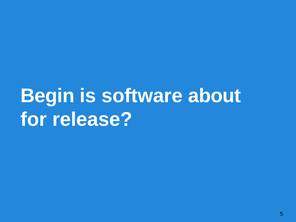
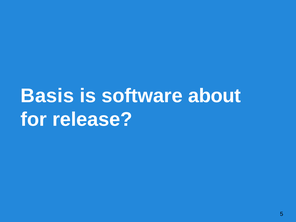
Begin: Begin -> Basis
